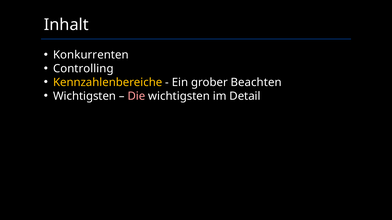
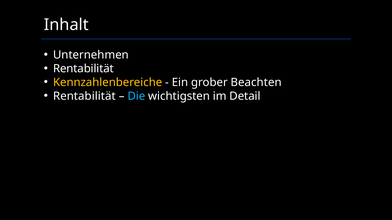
Konkurrenten: Konkurrenten -> Unternehmen
Controlling at (83, 69): Controlling -> Rentabilität
Wichtigsten at (85, 96): Wichtigsten -> Rentabilität
Die colour: pink -> light blue
